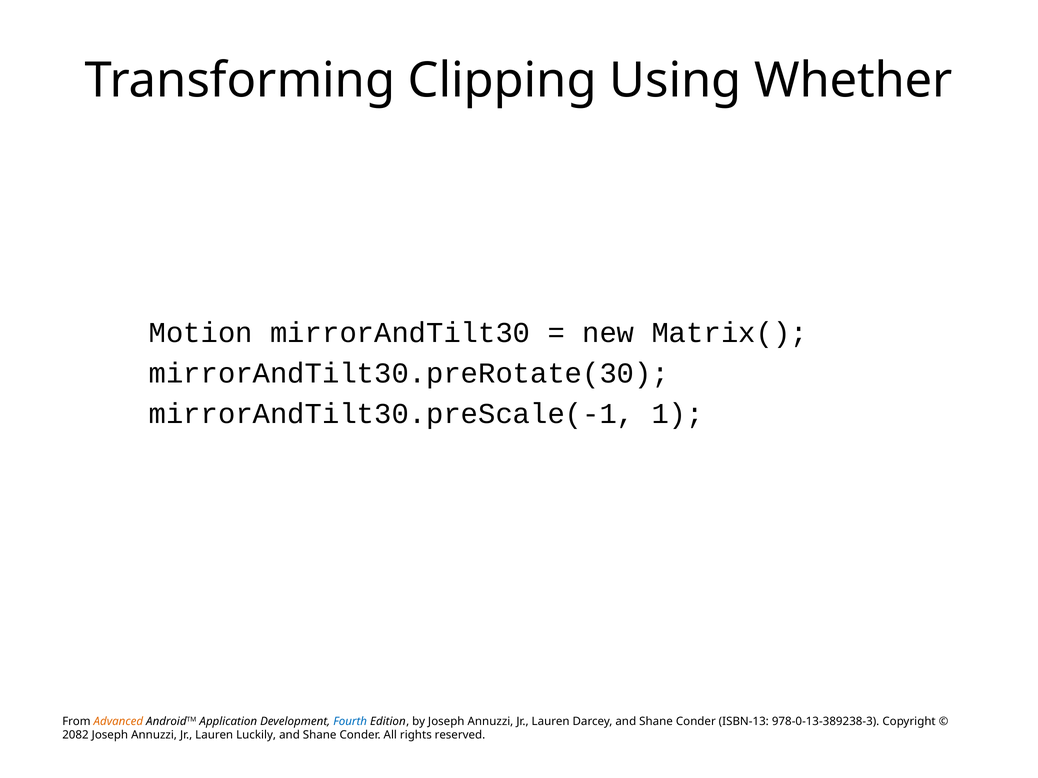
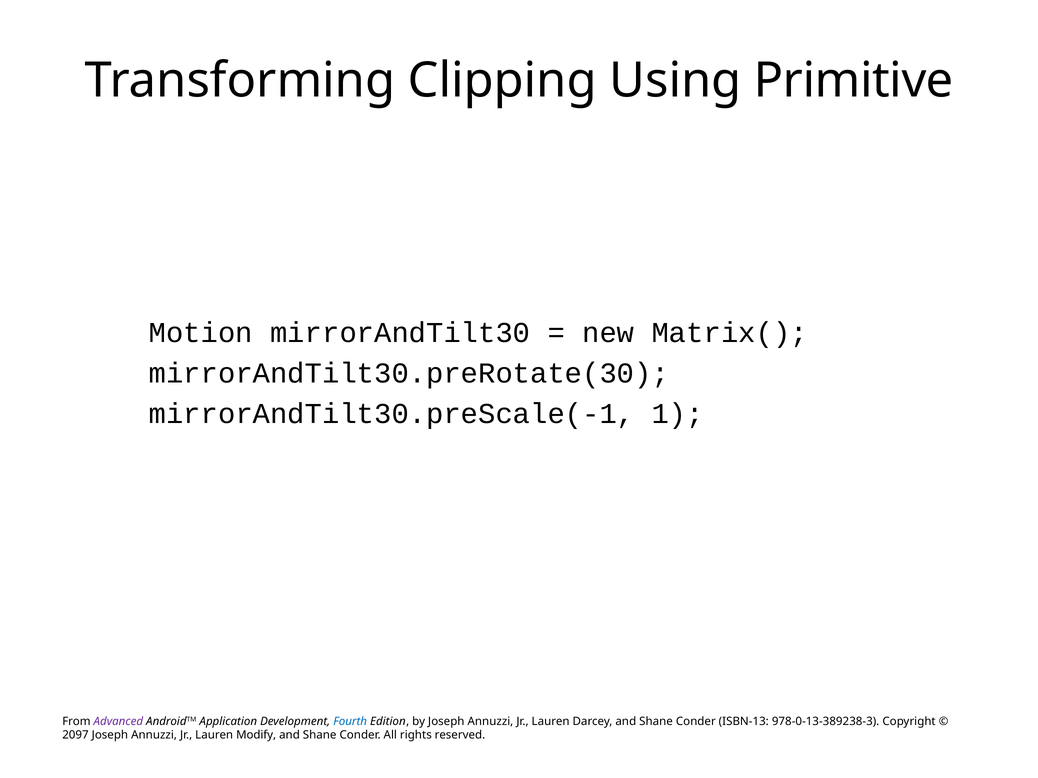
Whether: Whether -> Primitive
Advanced colour: orange -> purple
2082: 2082 -> 2097
Luckily: Luckily -> Modify
